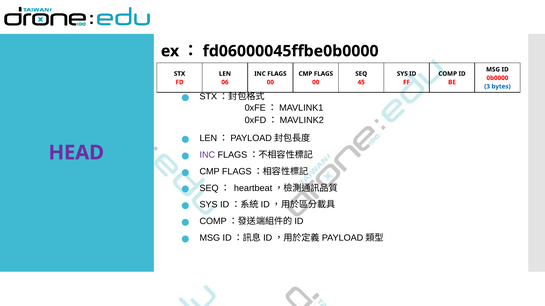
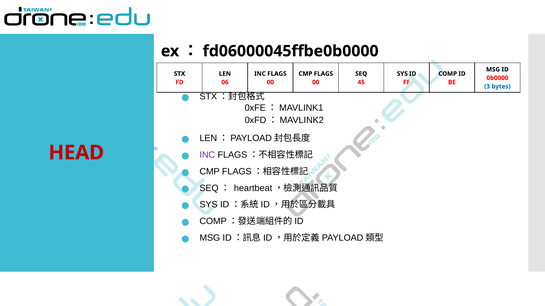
HEAD colour: purple -> red
